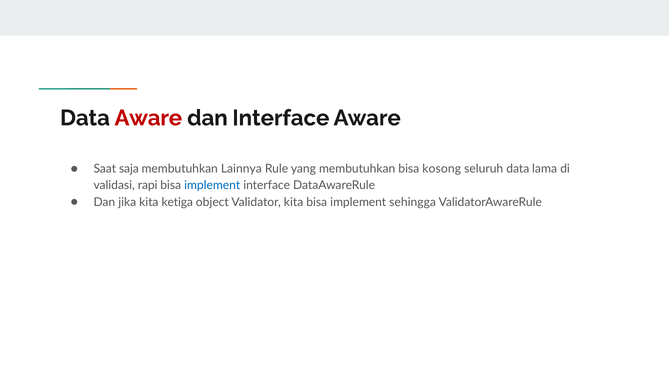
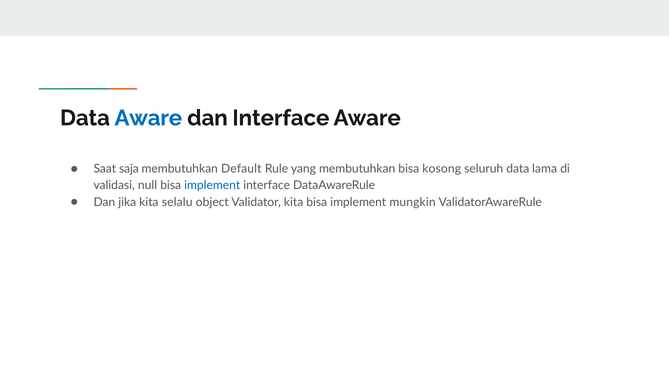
Aware at (148, 118) colour: red -> blue
Lainnya: Lainnya -> Default
rapi: rapi -> null
ketiga: ketiga -> selalu
sehingga: sehingga -> mungkin
